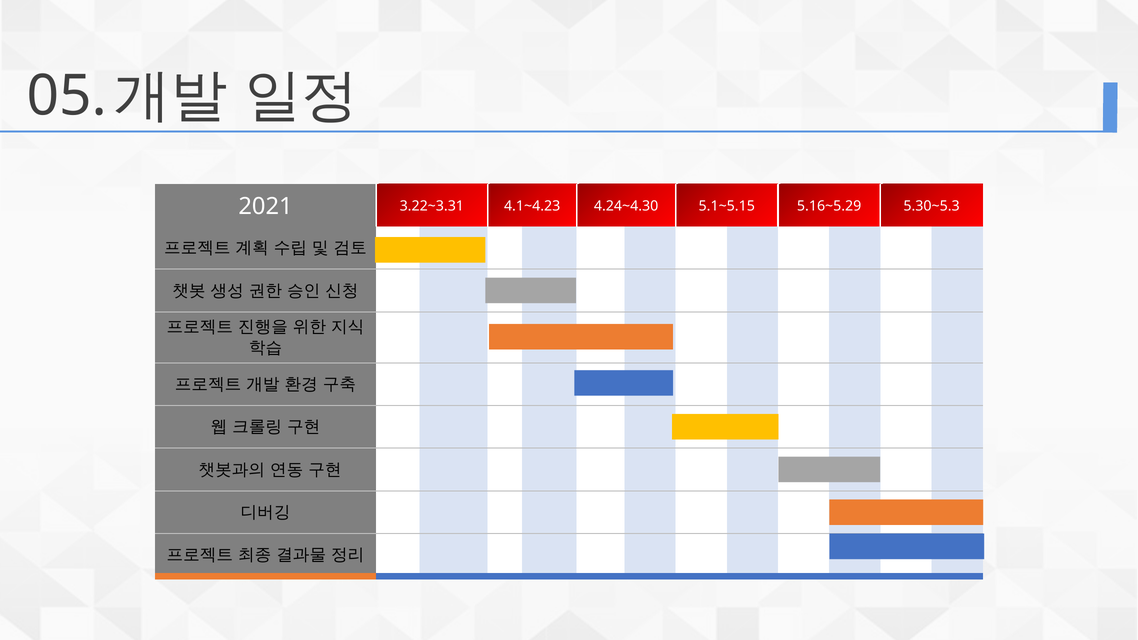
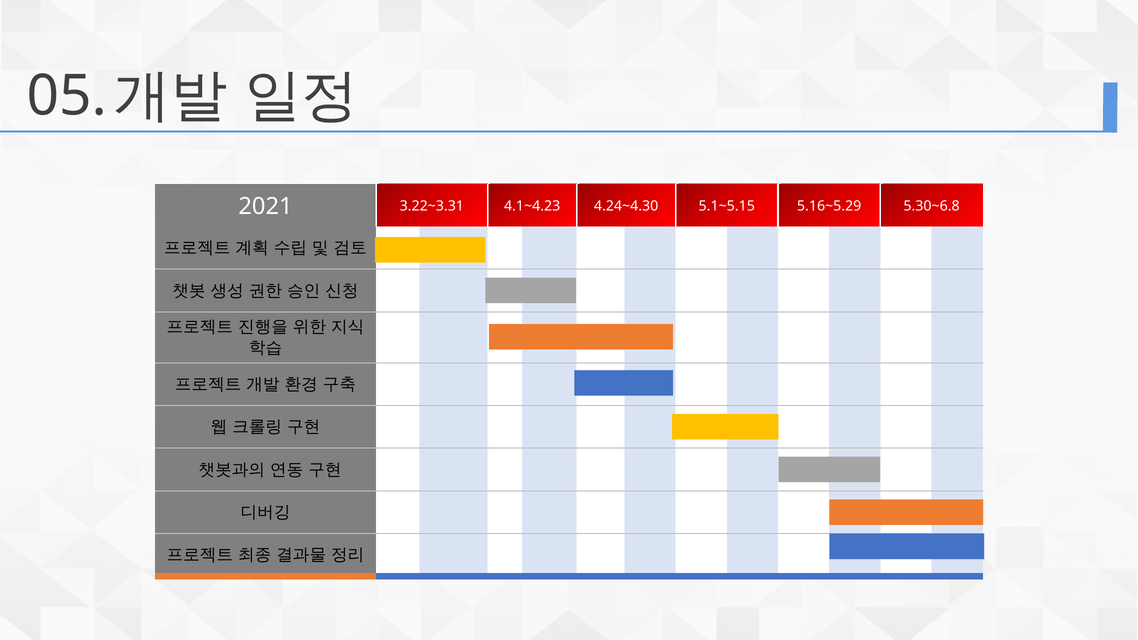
5.30~5.3: 5.30~5.3 -> 5.30~6.8
